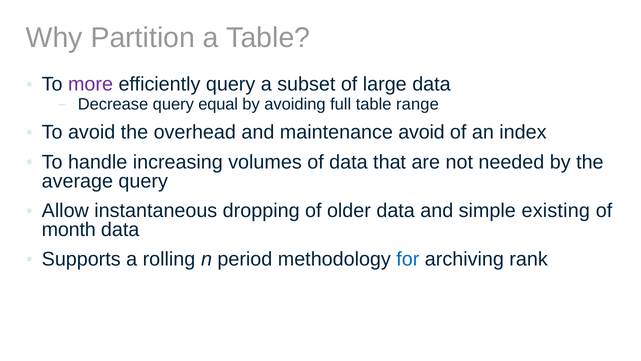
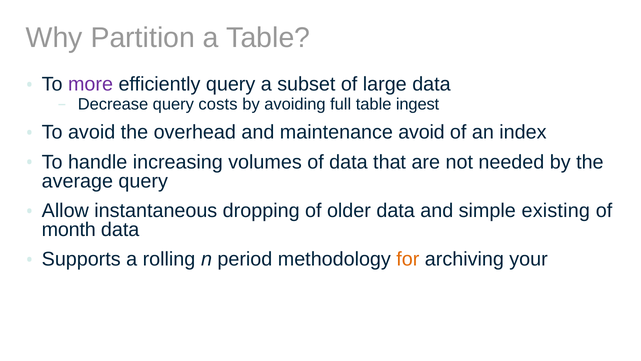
equal: equal -> costs
range: range -> ingest
for colour: blue -> orange
rank: rank -> your
